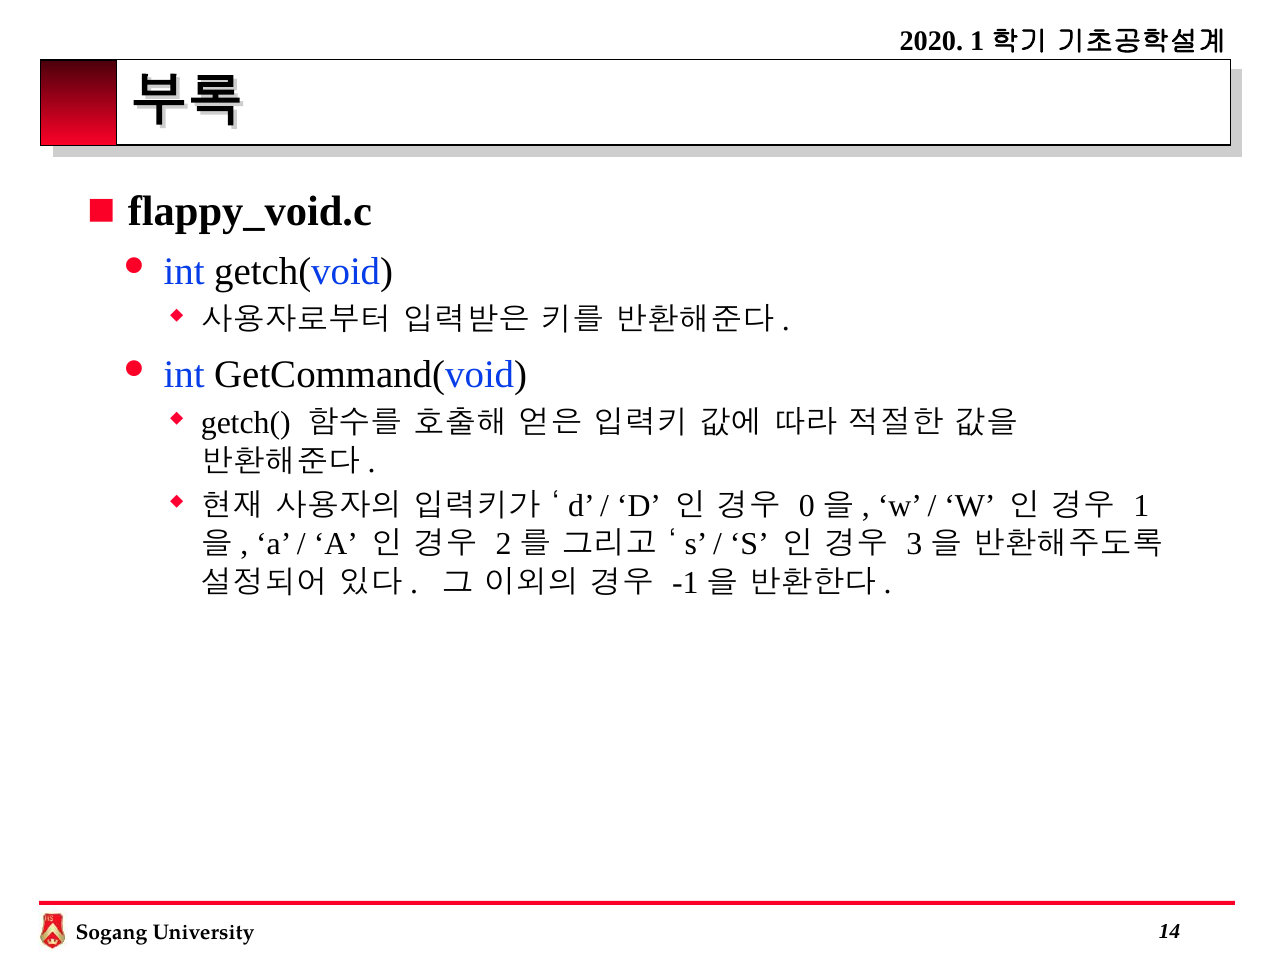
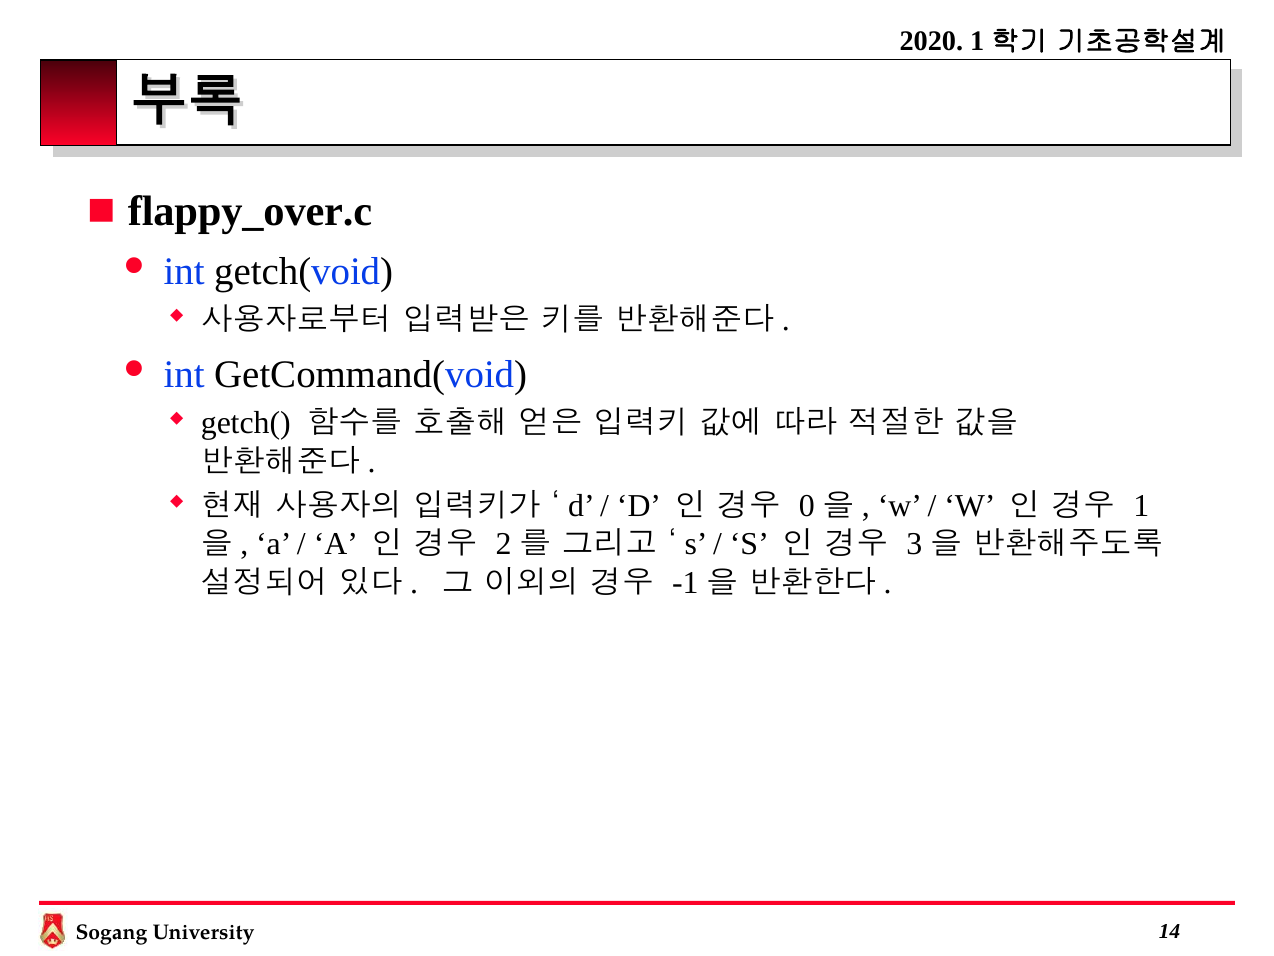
flappy_void.c: flappy_void.c -> flappy_over.c
